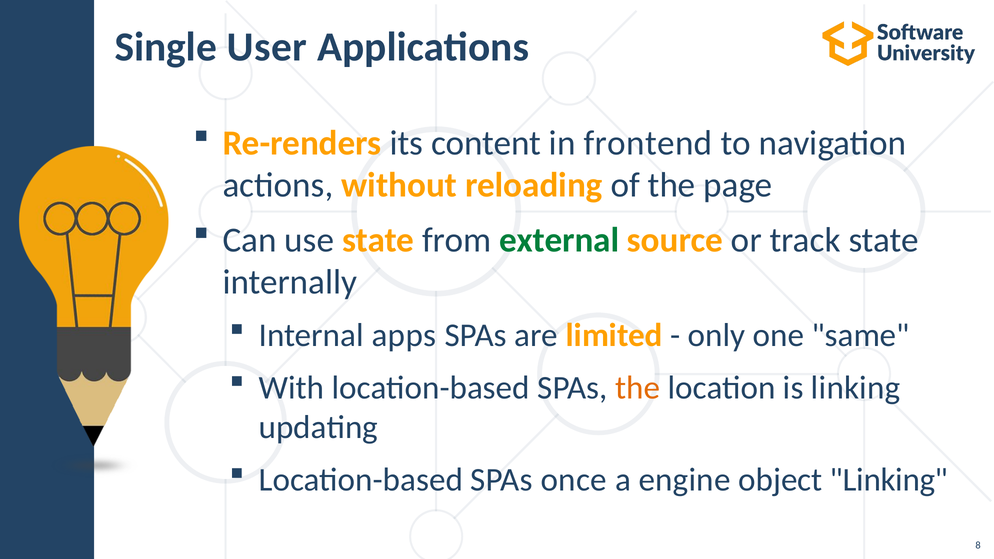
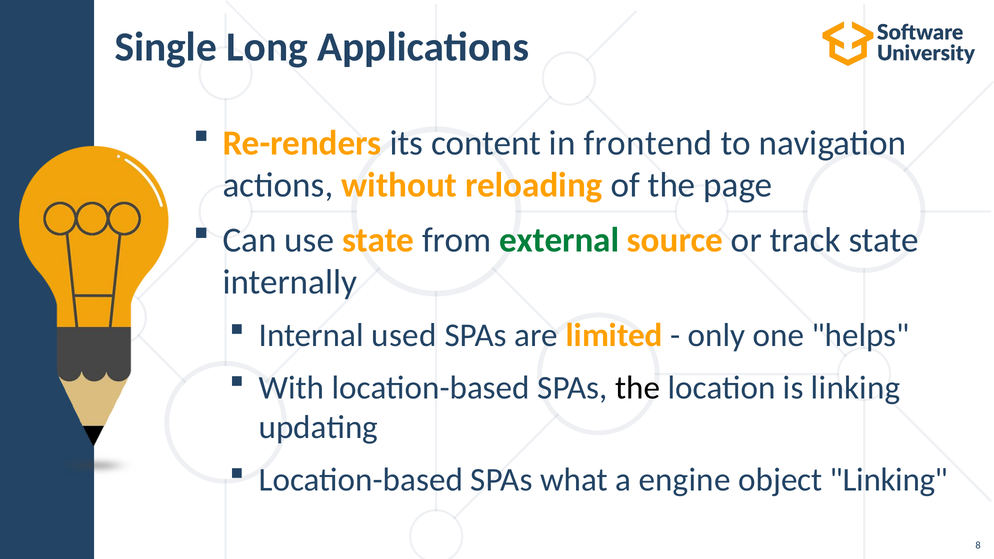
User: User -> Long
apps: apps -> used
same: same -> helps
the at (638, 388) colour: orange -> black
once: once -> what
